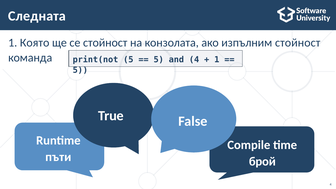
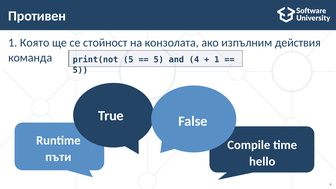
Следната: Следната -> Противен
изпълним стойност: стойност -> действия
брой: брой -> hello
